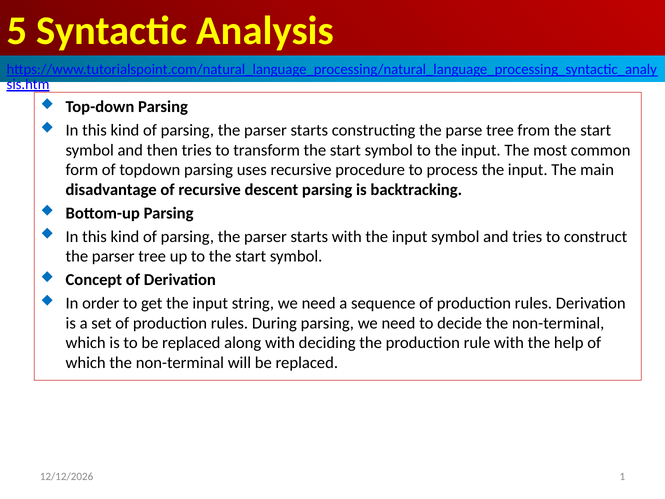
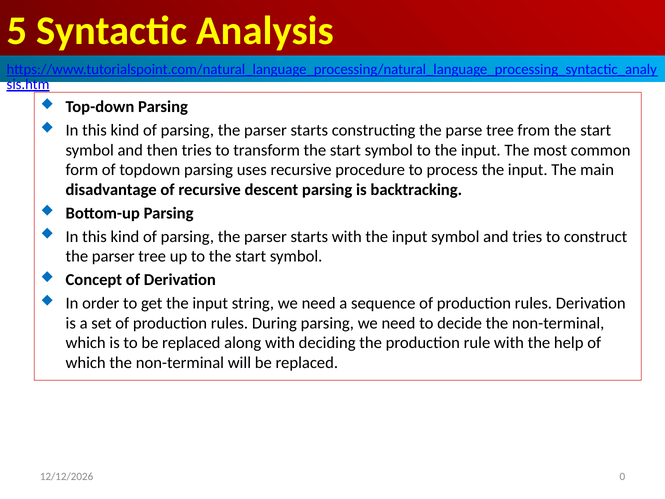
1: 1 -> 0
